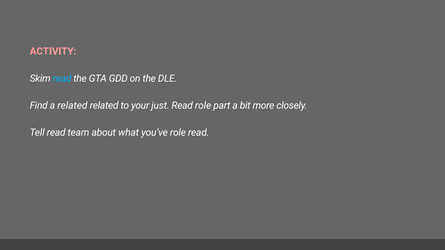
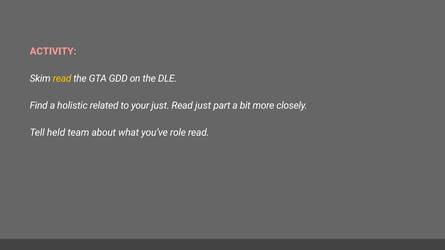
read at (62, 79) colour: light blue -> yellow
a related: related -> holistic
Read role: role -> just
Tell read: read -> held
